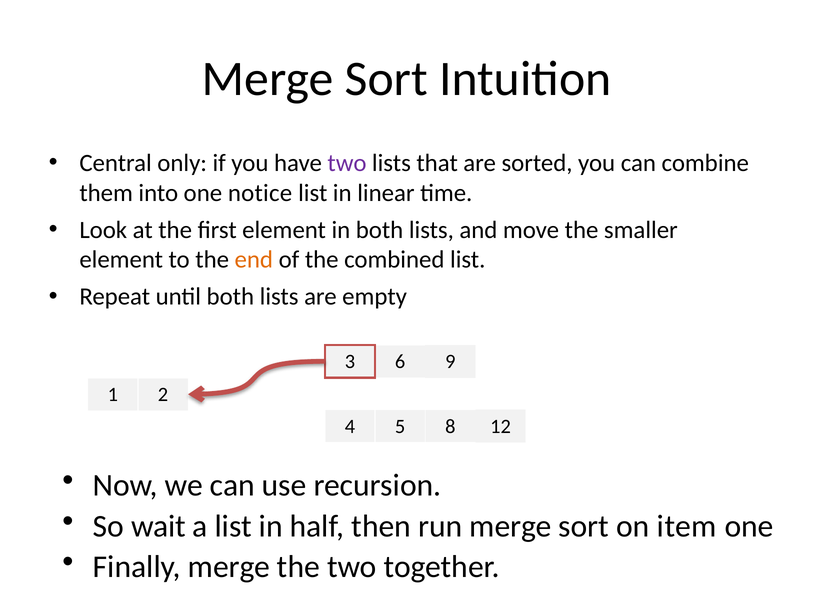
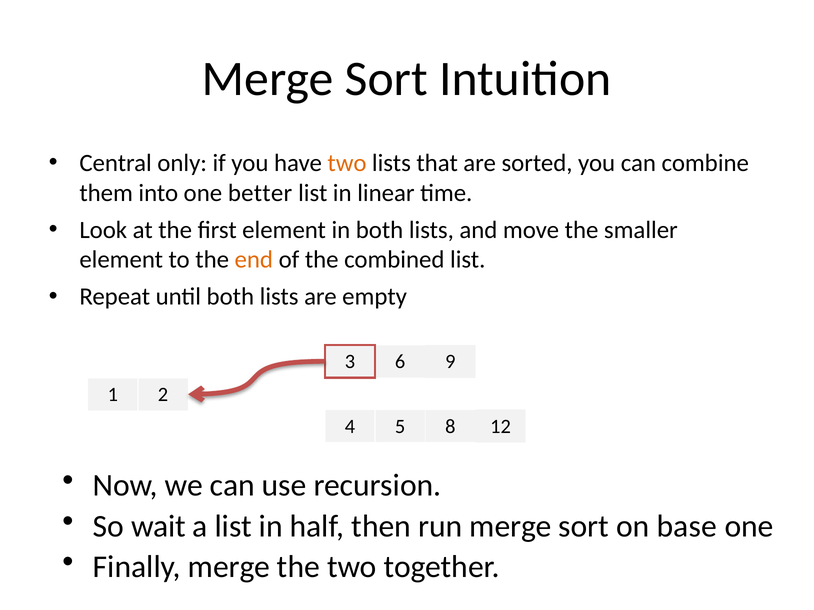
two at (347, 163) colour: purple -> orange
notice: notice -> better
item: item -> base
